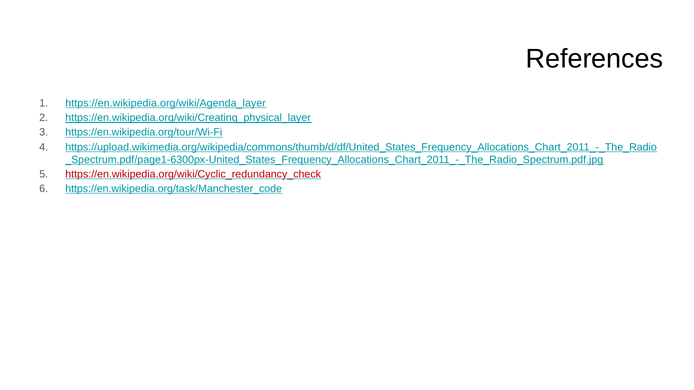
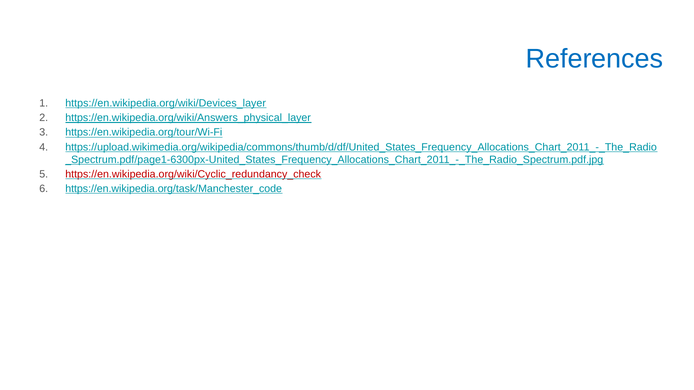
References colour: black -> blue
https://en.wikipedia.org/wiki/Agenda_layer: https://en.wikipedia.org/wiki/Agenda_layer -> https://en.wikipedia.org/wiki/Devices_layer
https://en.wikipedia.org/wiki/Creating_physical_layer: https://en.wikipedia.org/wiki/Creating_physical_layer -> https://en.wikipedia.org/wiki/Answers_physical_layer
